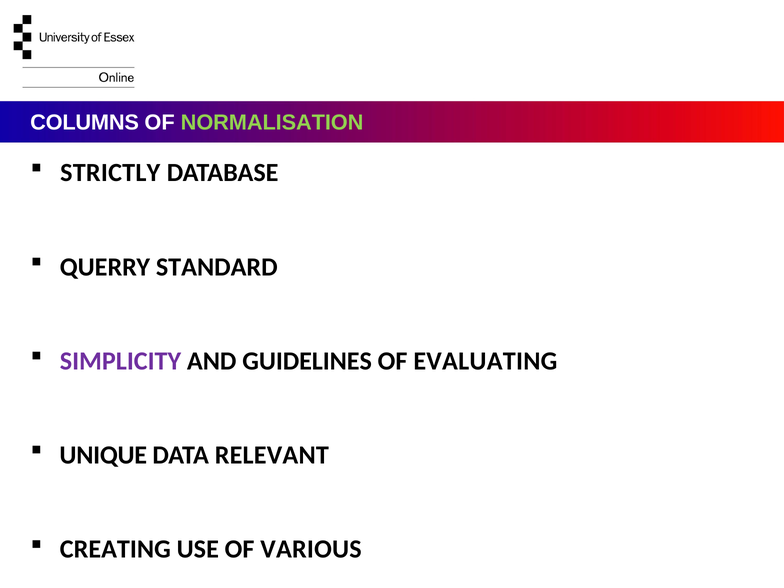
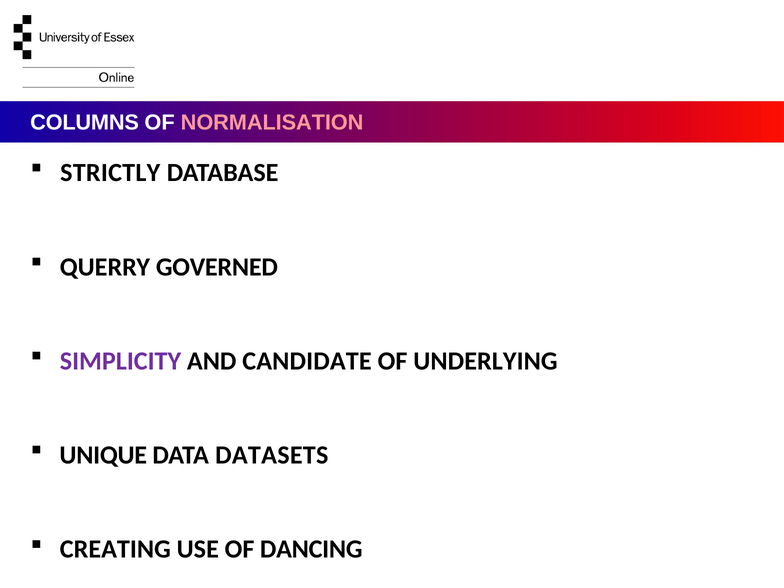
NORMALISATION colour: light green -> pink
STANDARD: STANDARD -> GOVERNED
GUIDELINES: GUIDELINES -> CANDIDATE
EVALUATING: EVALUATING -> UNDERLYING
RELEVANT: RELEVANT -> DATASETS
VARIOUS: VARIOUS -> DANCING
